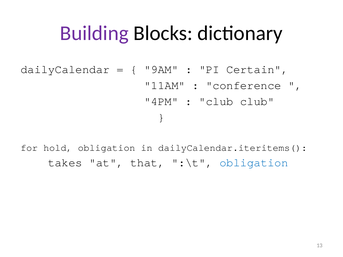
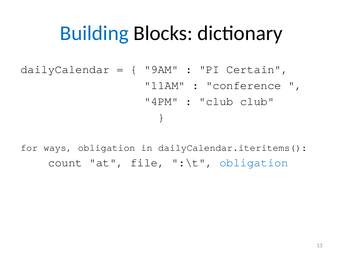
Building colour: purple -> blue
hold: hold -> ways
takes: takes -> count
that: that -> file
